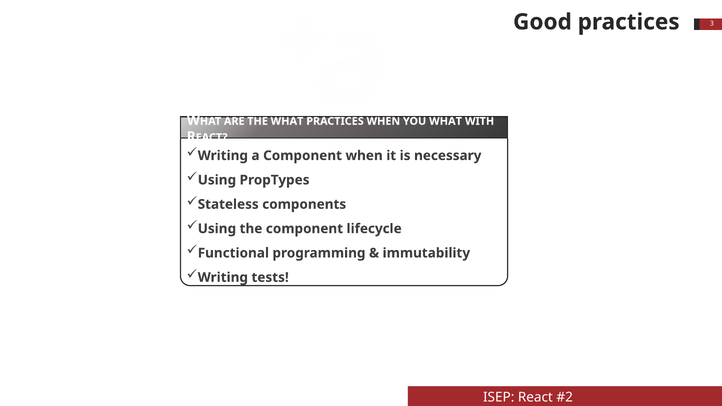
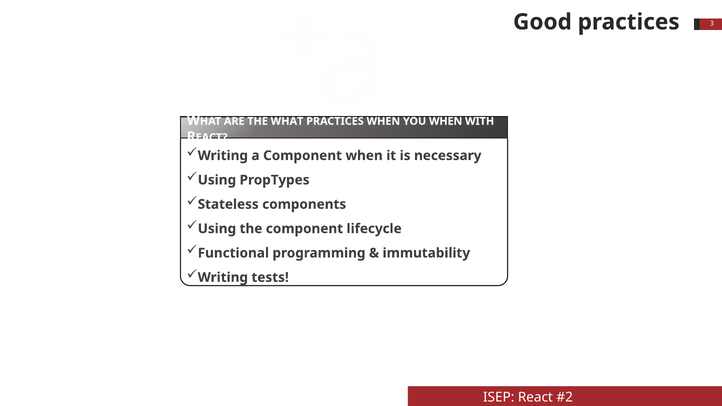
YOU WHAT: WHAT -> WHEN
